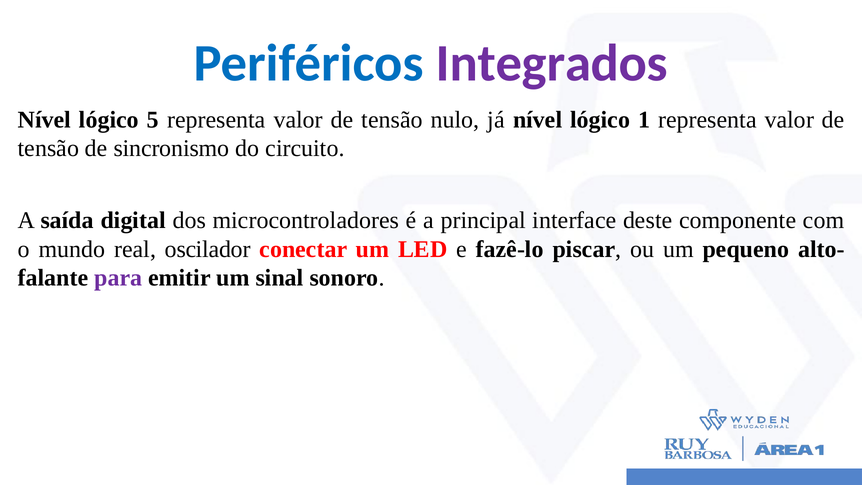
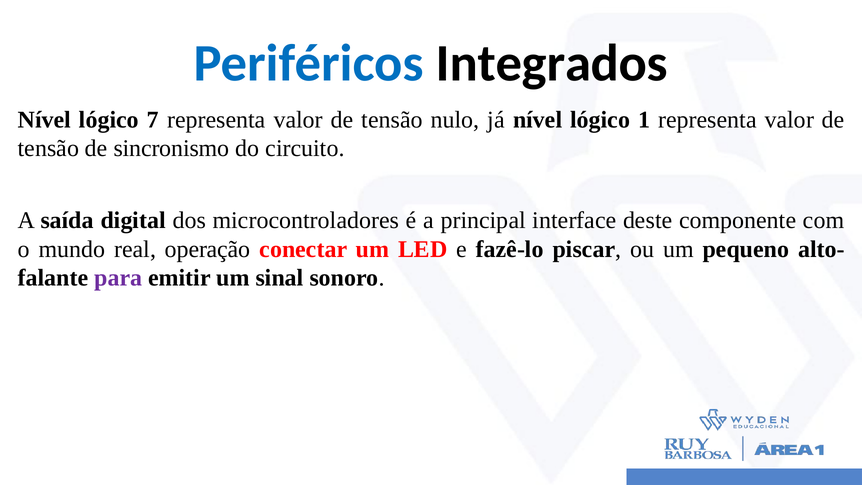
Integrados colour: purple -> black
5: 5 -> 7
oscilador: oscilador -> operação
